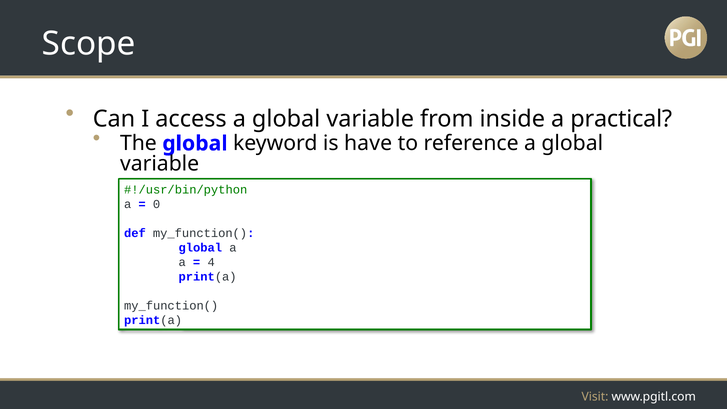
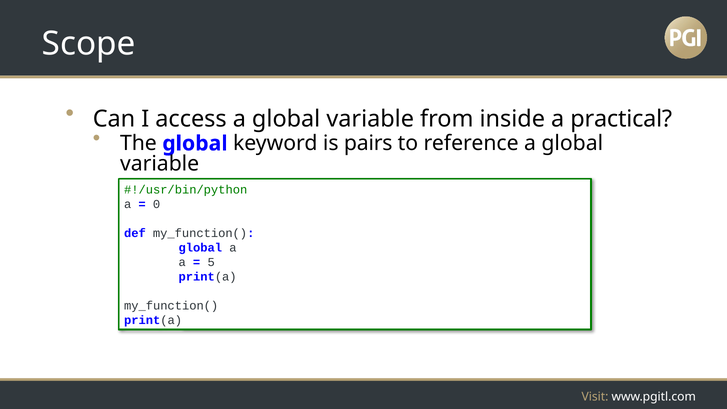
have: have -> pairs
4: 4 -> 5
